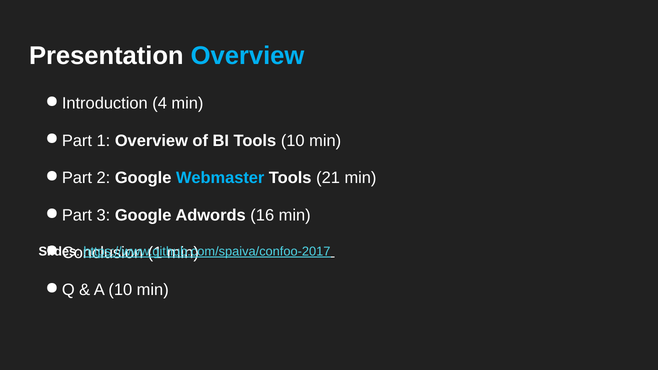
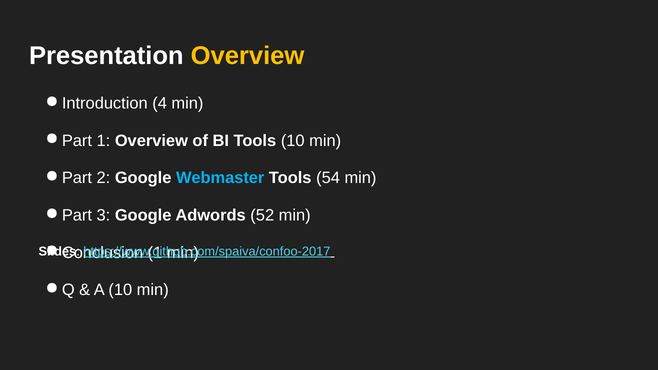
Overview at (247, 56) colour: light blue -> yellow
21: 21 -> 54
16: 16 -> 52
